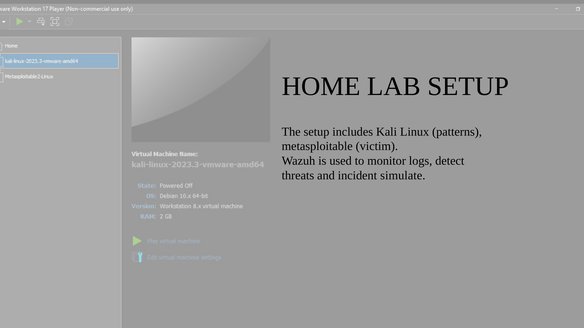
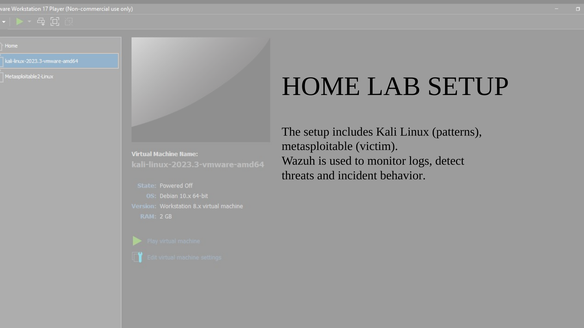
simulate: simulate -> behavior
